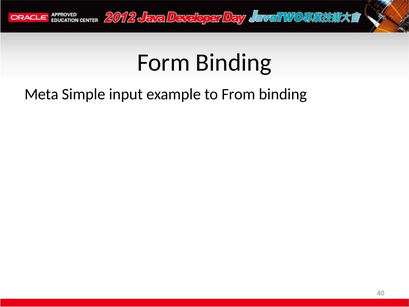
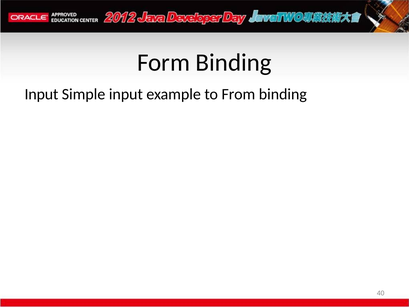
Meta at (41, 94): Meta -> Input
